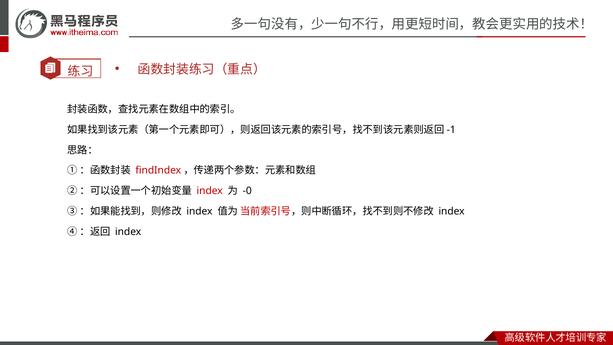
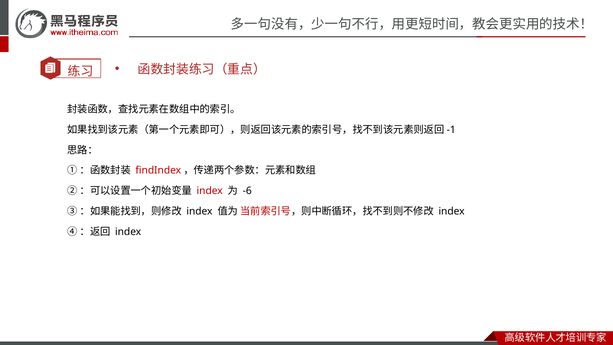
-0: -0 -> -6
